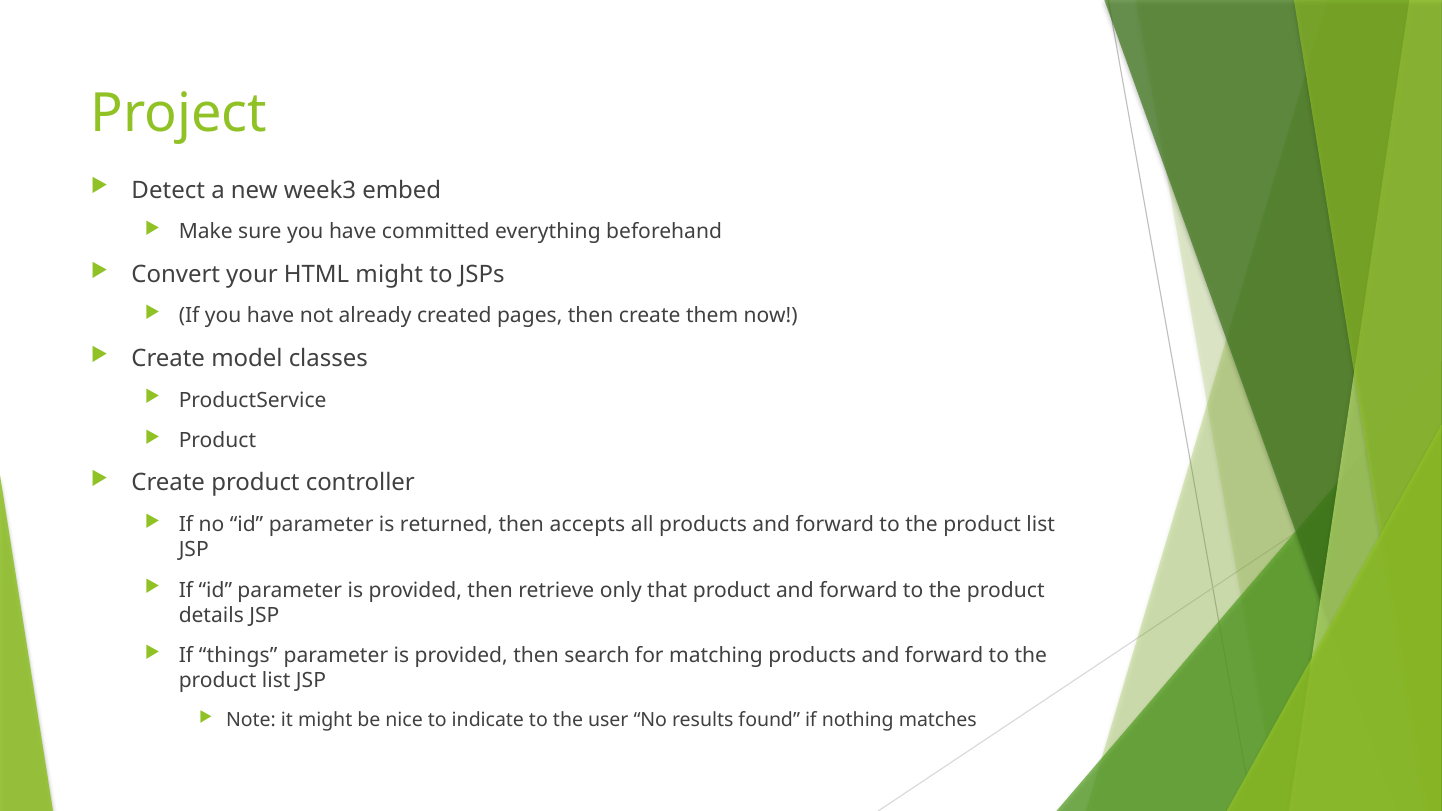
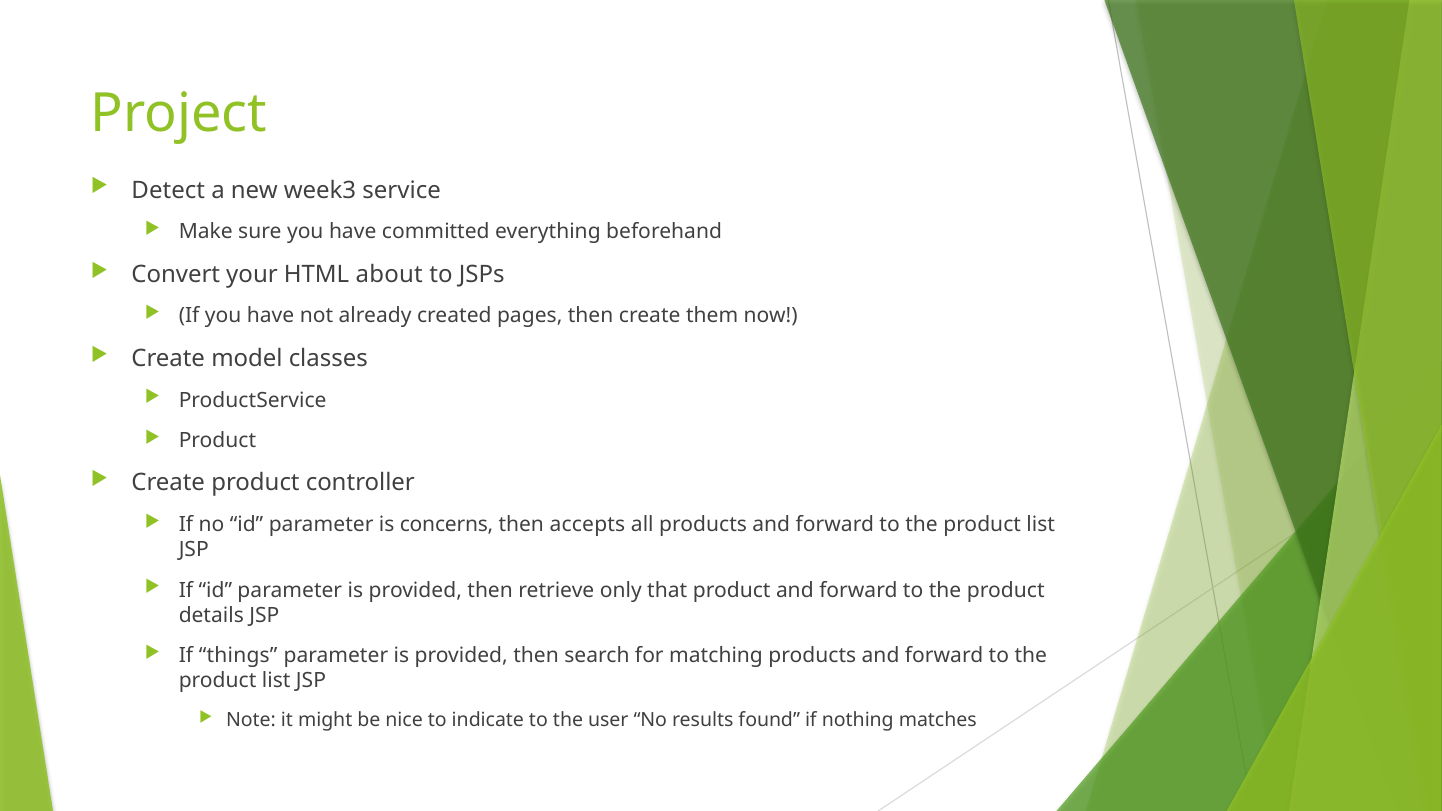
embed: embed -> service
HTML might: might -> about
returned: returned -> concerns
